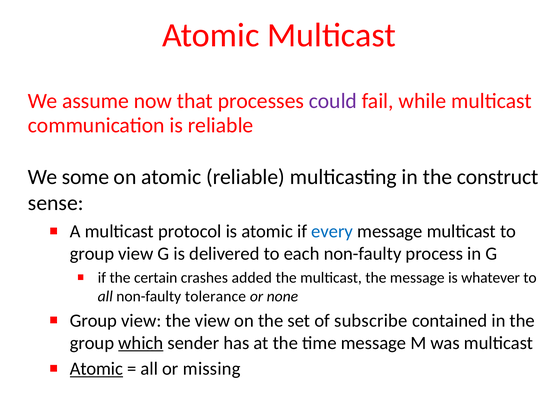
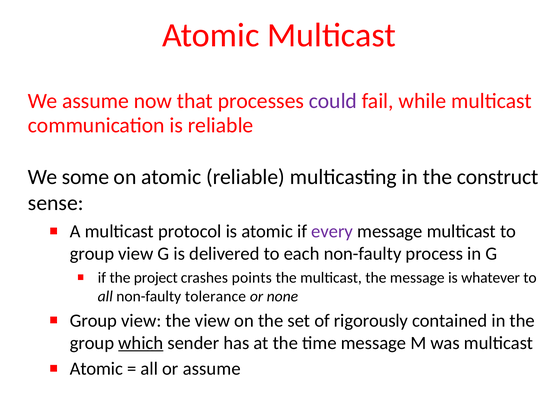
every colour: blue -> purple
certain: certain -> project
added: added -> points
subscribe: subscribe -> rigorously
Atomic at (96, 368) underline: present -> none
or missing: missing -> assume
